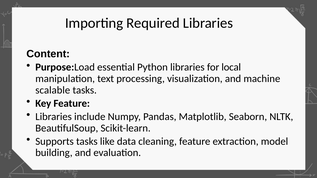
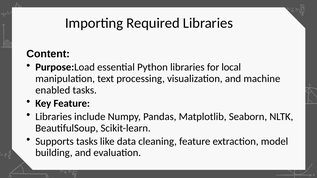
scalable: scalable -> enabled
